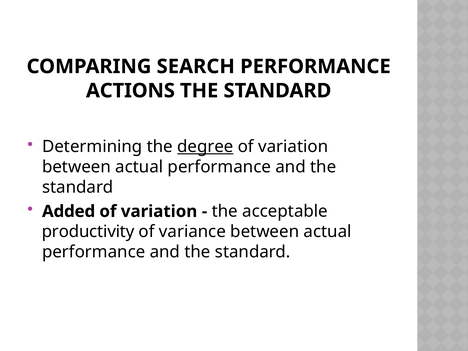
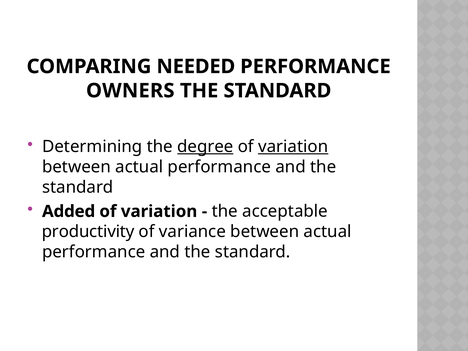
SEARCH: SEARCH -> NEEDED
ACTIONS: ACTIONS -> OWNERS
variation at (293, 147) underline: none -> present
